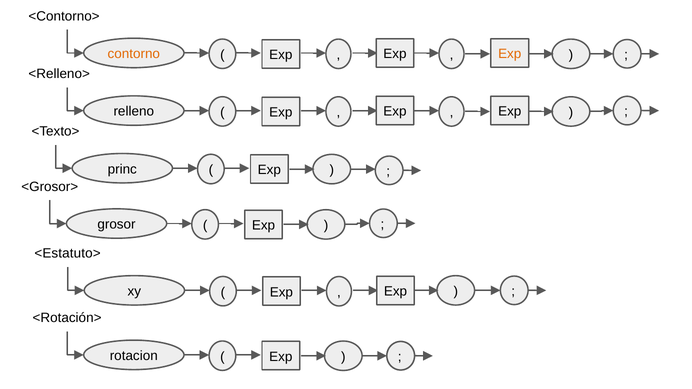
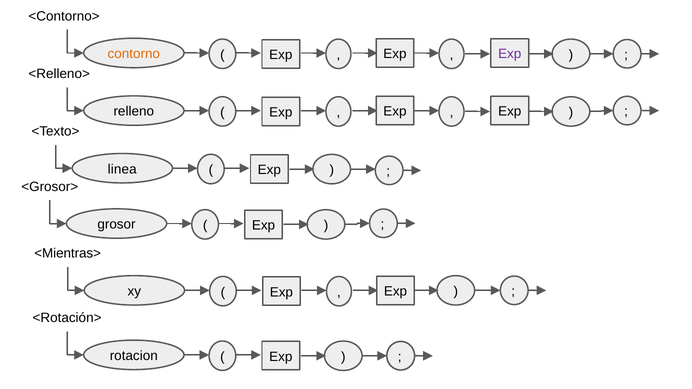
Exp at (510, 54) colour: orange -> purple
princ: princ -> linea
<Estatuto>: <Estatuto> -> <Mientras>
